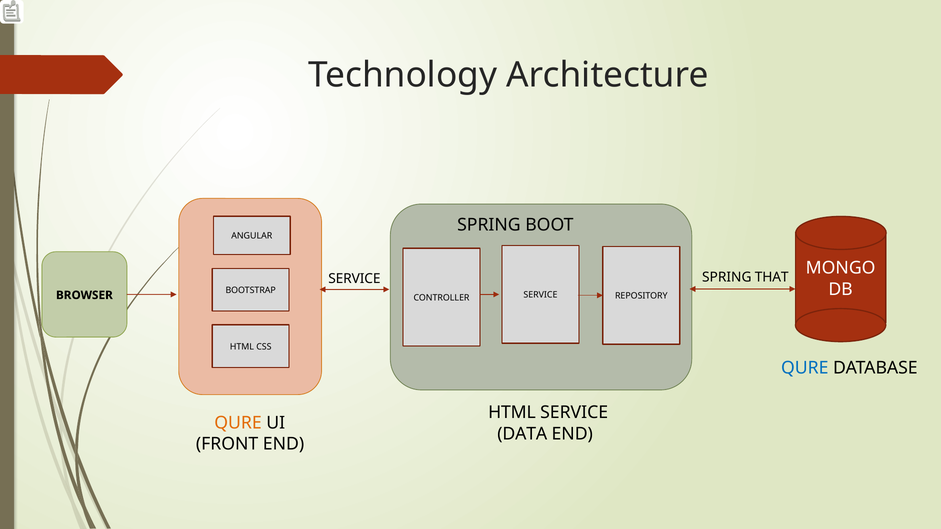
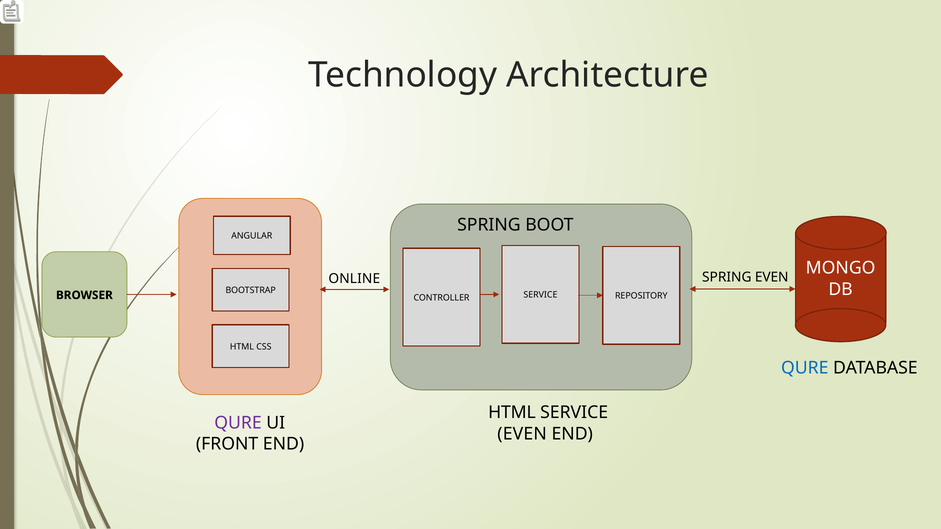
SERVICE at (354, 279): SERVICE -> ONLINE
SPRING THAT: THAT -> EVEN
QURE at (238, 423) colour: orange -> purple
DATA at (522, 434): DATA -> EVEN
